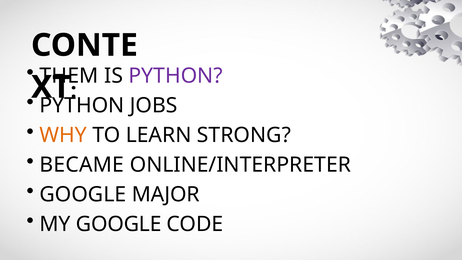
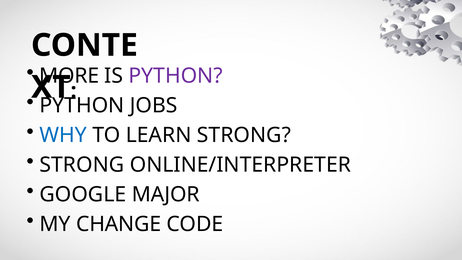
THEM: THEM -> MORE
WHY colour: orange -> blue
BECAME at (82, 165): BECAME -> STRONG
MY GOOGLE: GOOGLE -> CHANGE
